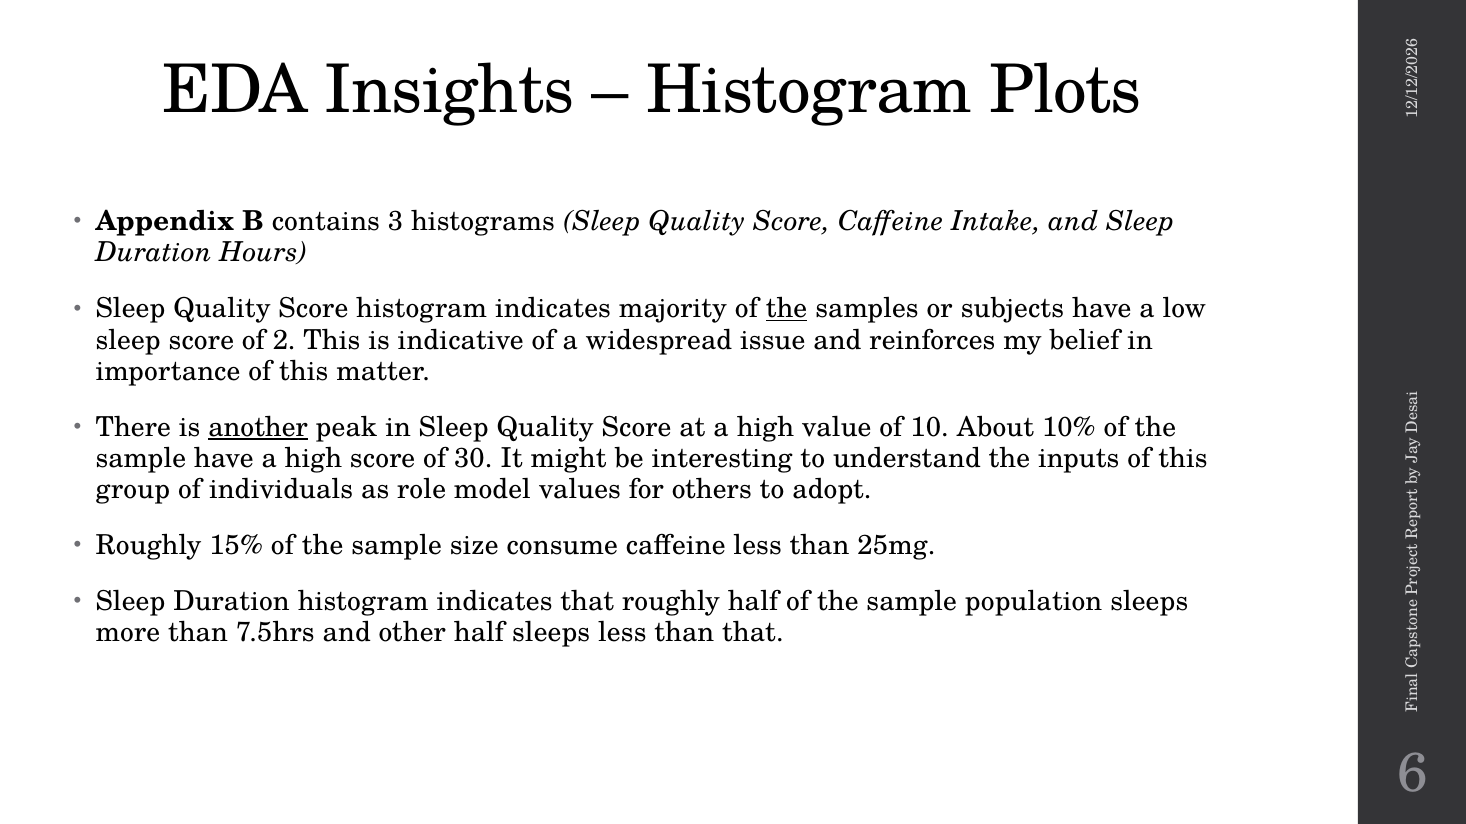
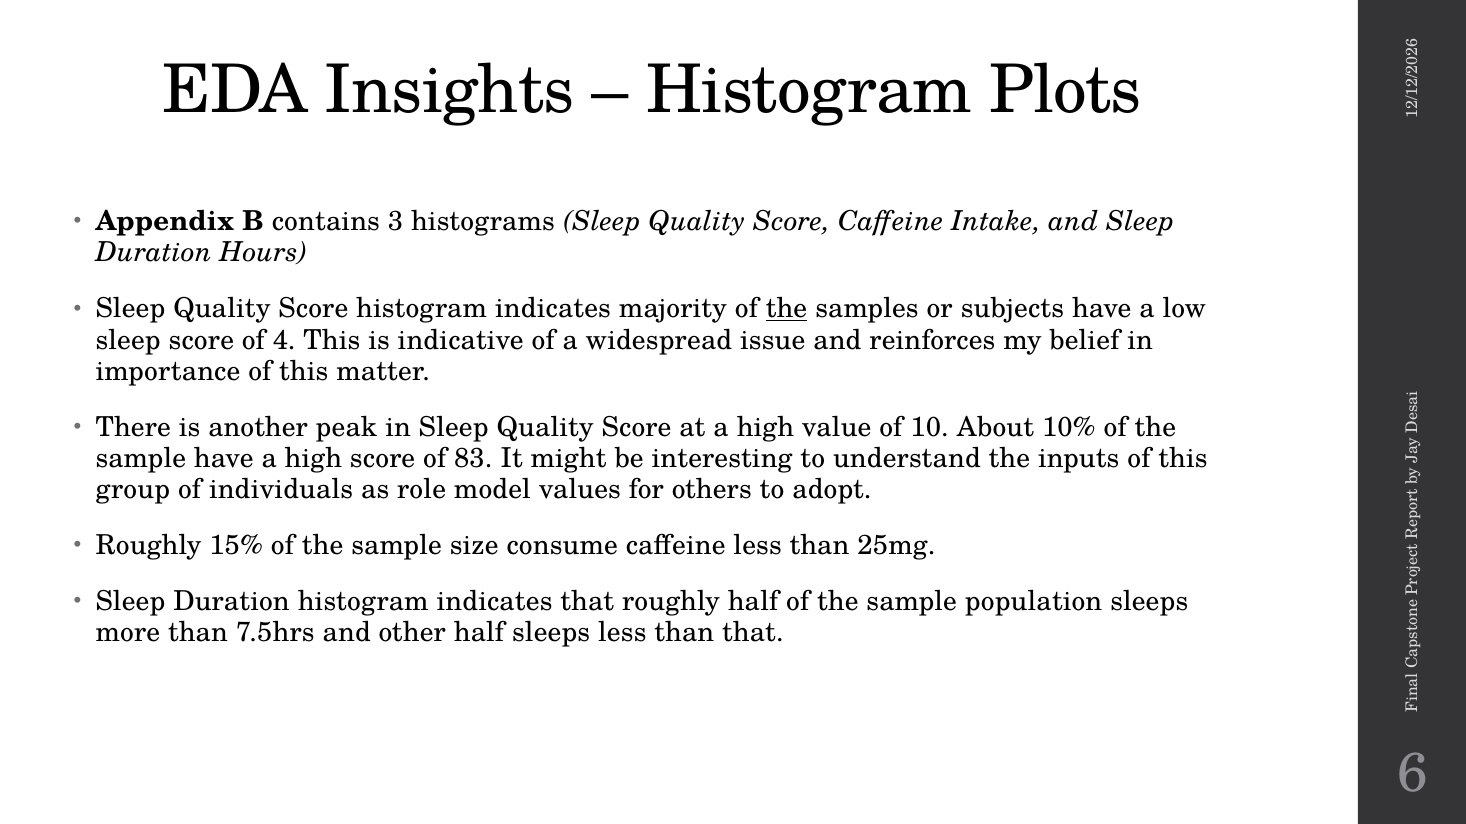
of 2: 2 -> 4
another underline: present -> none
30: 30 -> 83
